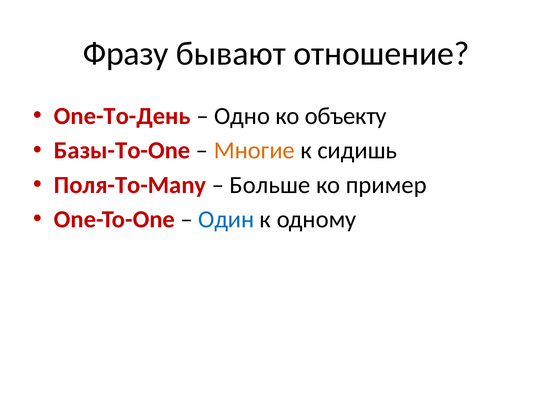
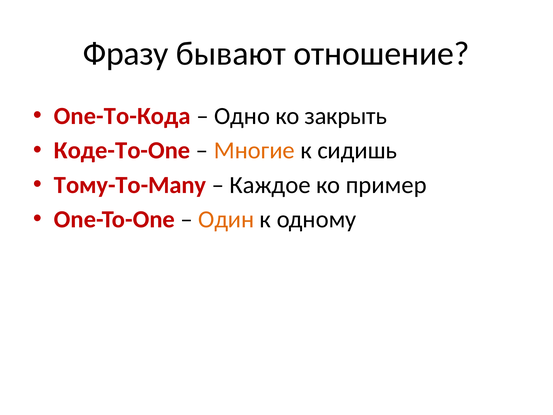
One-To-День: One-To-День -> One-To-Кода
объекту: объекту -> закрыть
Базы-To-One: Базы-To-One -> Коде-To-One
Поля-To-Many: Поля-To-Many -> Тому-To-Many
Больше: Больше -> Каждое
Один colour: blue -> orange
